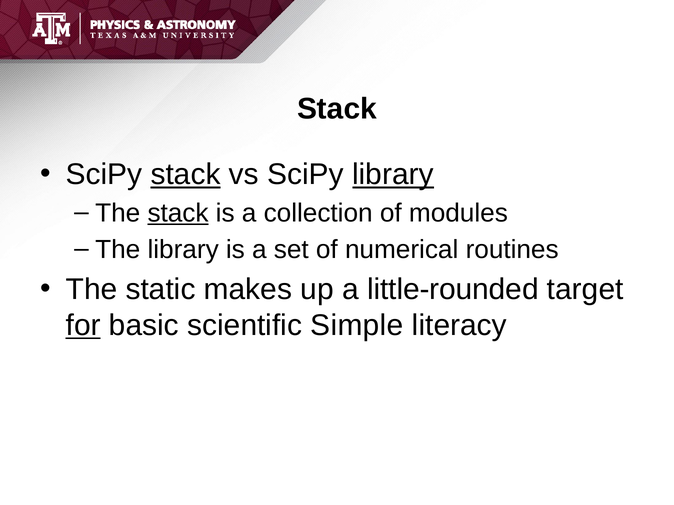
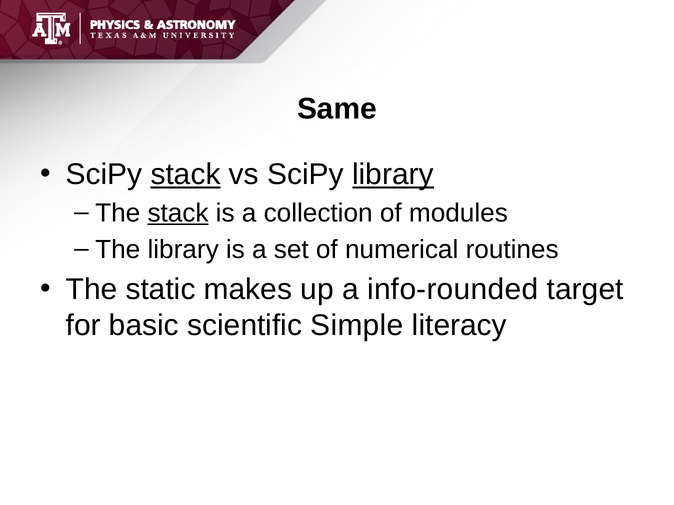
Stack at (337, 109): Stack -> Same
little-rounded: little-rounded -> info-rounded
for underline: present -> none
